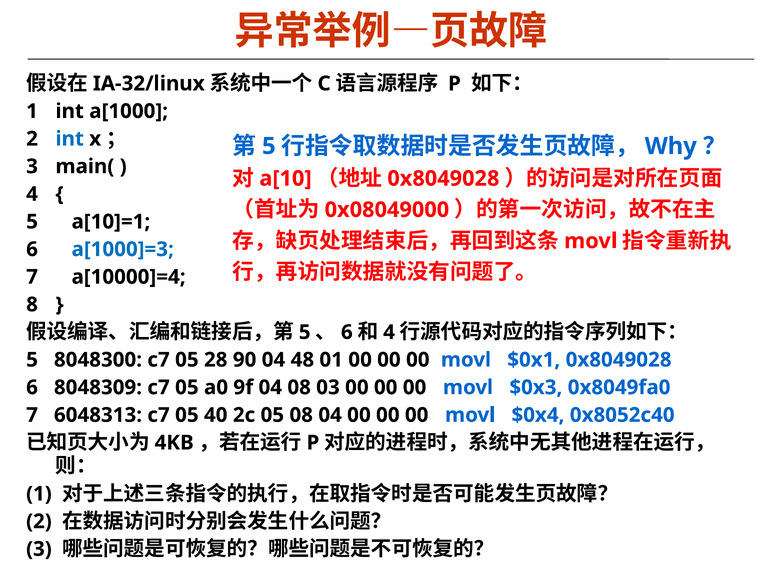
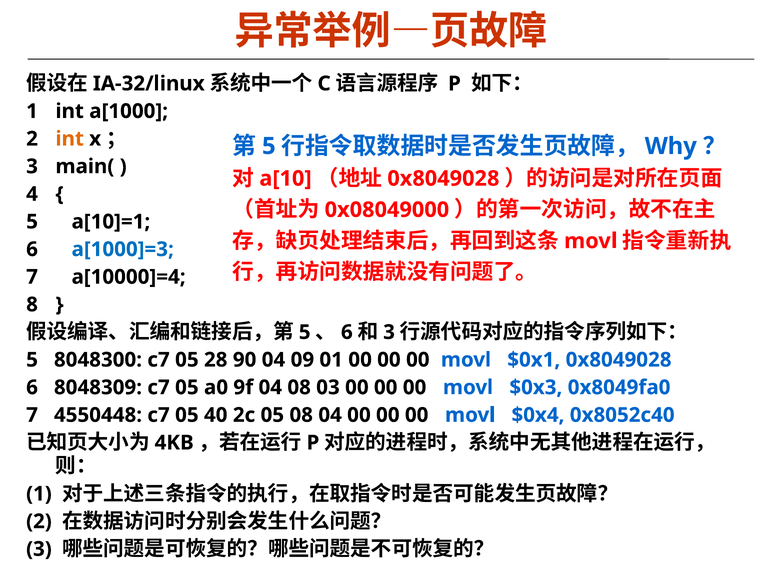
int at (70, 139) colour: blue -> orange
4 at (389, 332): 4 -> 3
48: 48 -> 09
6048313: 6048313 -> 4550448
